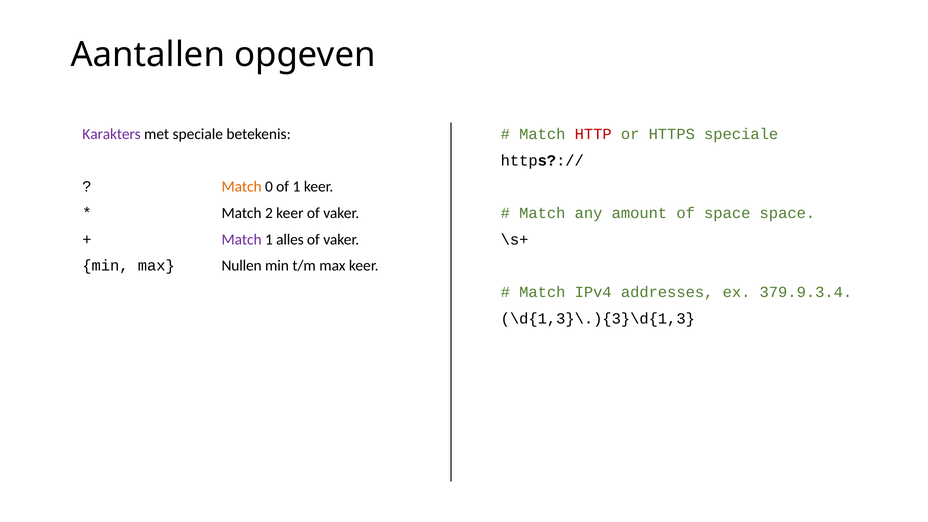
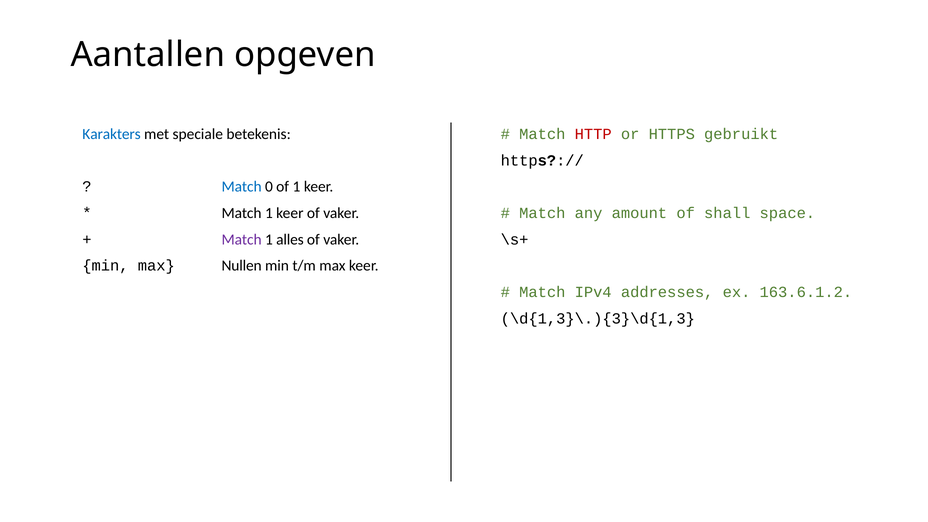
Karakters colour: purple -> blue
HTTPS speciale: speciale -> gebruikt
Match at (242, 187) colour: orange -> blue
2 at (269, 213): 2 -> 1
of space: space -> shall
379.9.3.4: 379.9.3.4 -> 163.6.1.2
